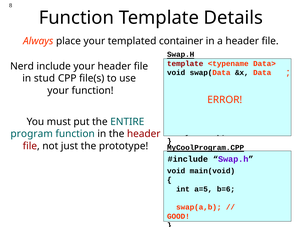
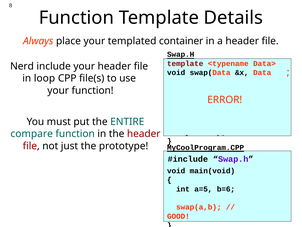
stud: stud -> loop
program: program -> compare
